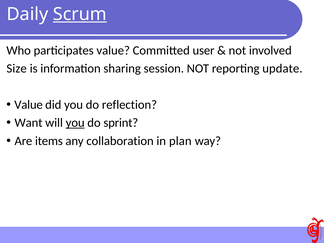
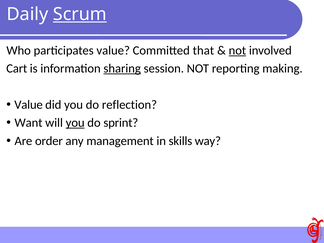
user: user -> that
not at (237, 50) underline: none -> present
Size: Size -> Cart
sharing underline: none -> present
update: update -> making
items: items -> order
collaboration: collaboration -> management
plan: plan -> skills
